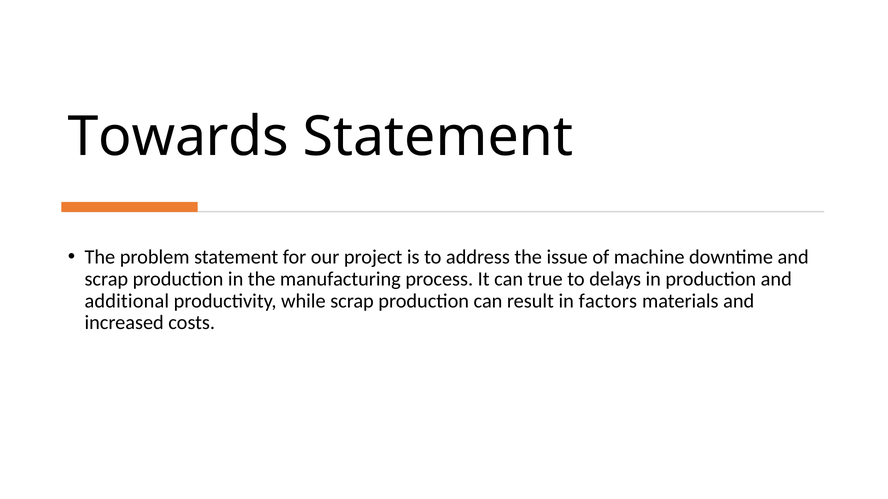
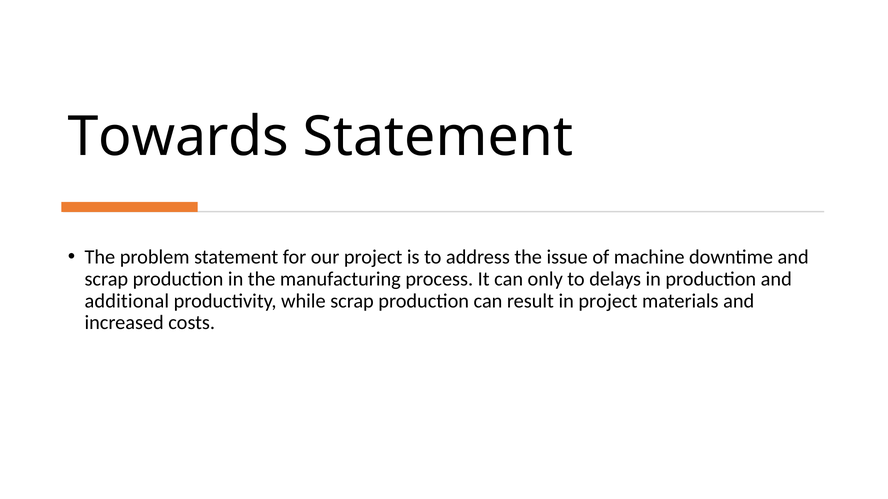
true: true -> only
in factors: factors -> project
